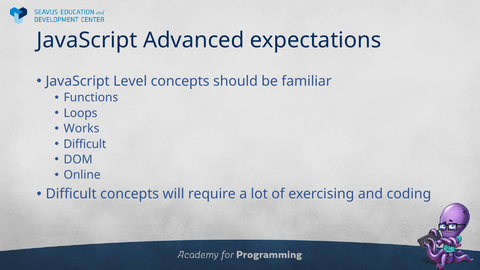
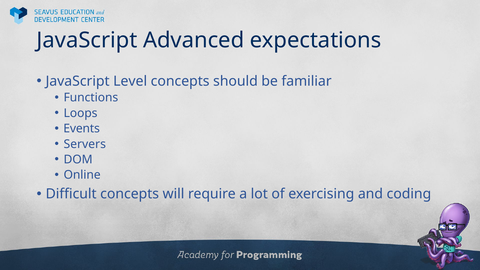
Works: Works -> Events
Difficult at (85, 144): Difficult -> Servers
